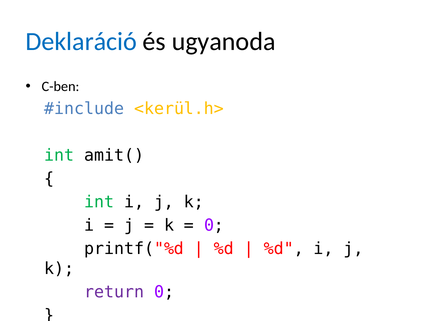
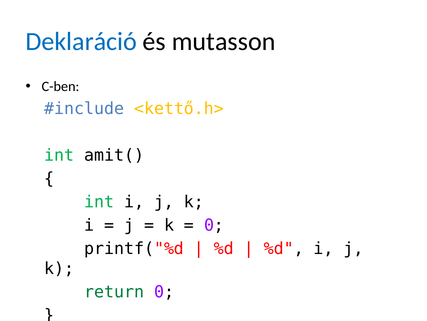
ugyanoda: ugyanoda -> mutasson
<kerül.h>: <kerül.h> -> <kettő.h>
return colour: purple -> green
